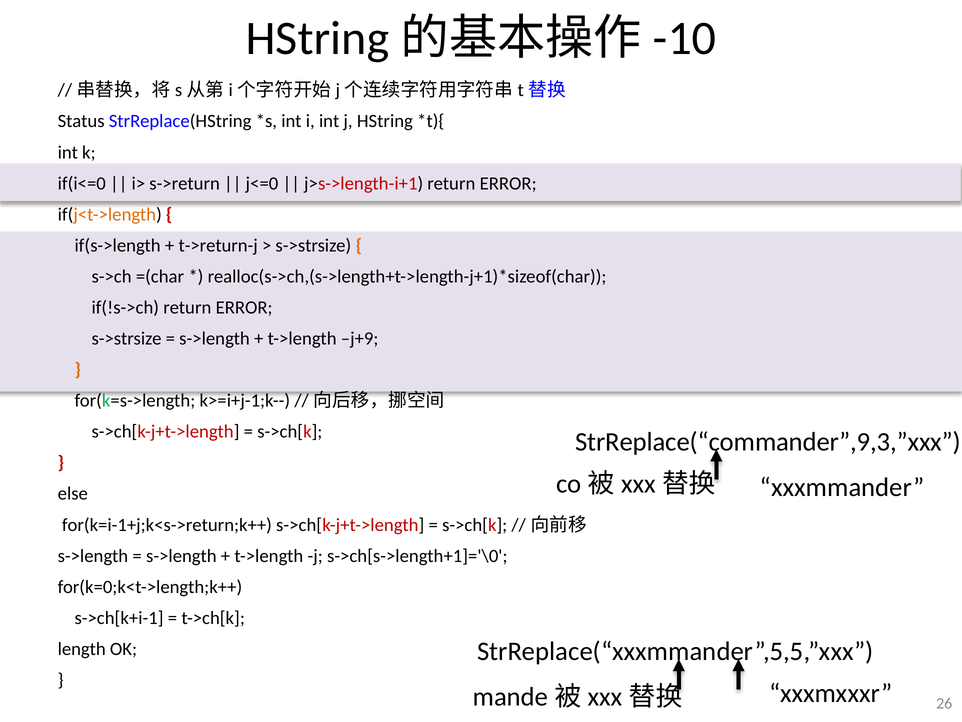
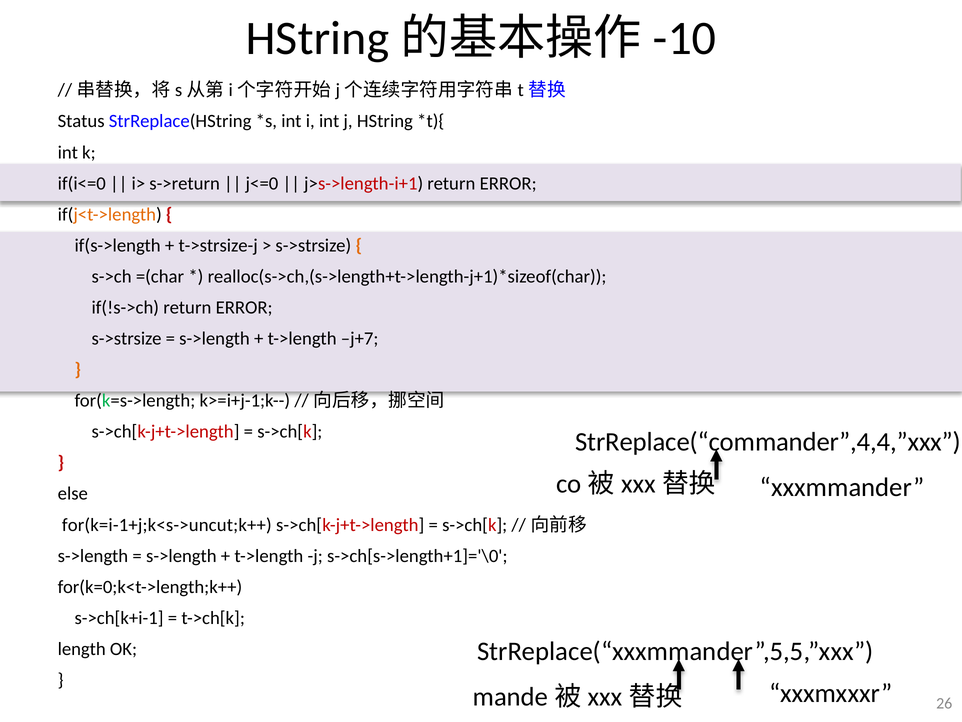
t->return-j: t->return-j -> t->strsize-j
j+9: j+9 -> j+7
StrReplace(“commander”,9,3,”xxx: StrReplace(“commander”,9,3,”xxx -> StrReplace(“commander”,4,4,”xxx
for(k=i-1+j;k<s->return;k++: for(k=i-1+j;k<s->return;k++ -> for(k=i-1+j;k<s->uncut;k++
